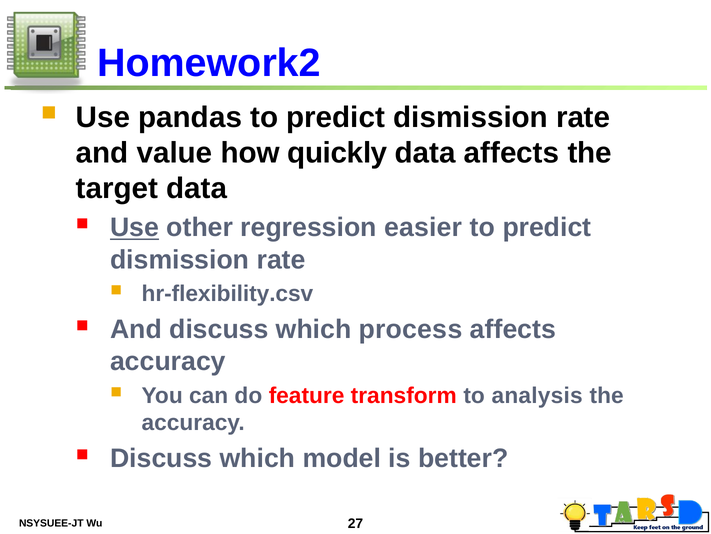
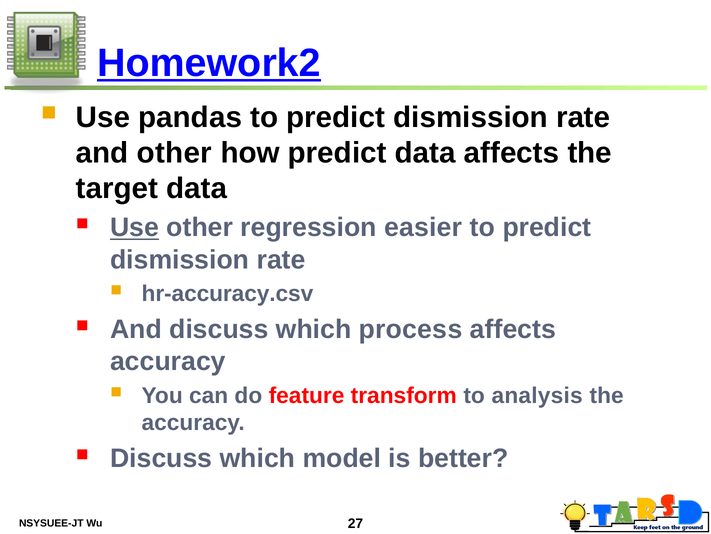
Homework2 underline: none -> present
and value: value -> other
how quickly: quickly -> predict
hr-flexibility.csv: hr-flexibility.csv -> hr-accuracy.csv
